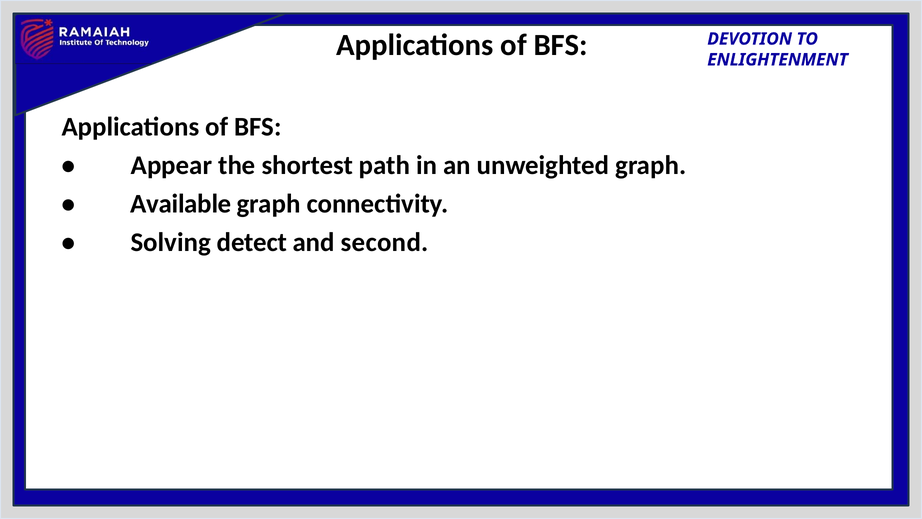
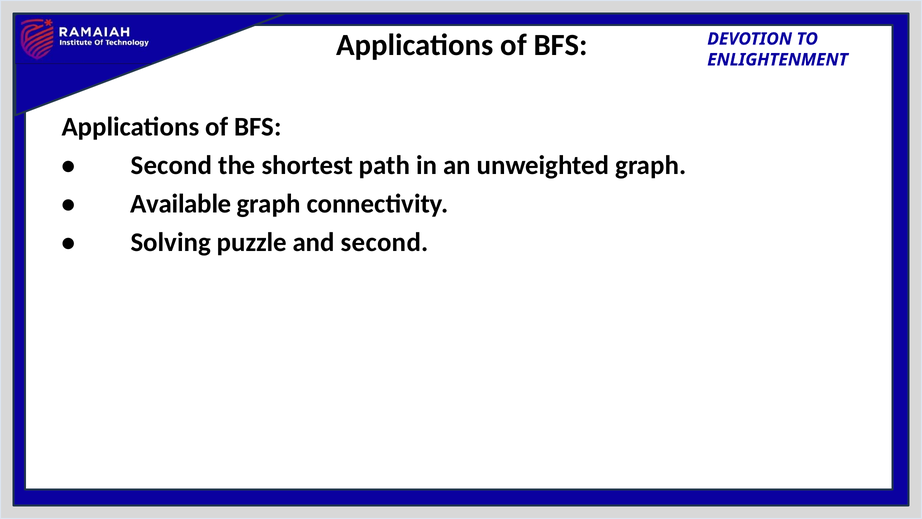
Appear at (172, 165): Appear -> Second
detect: detect -> puzzle
